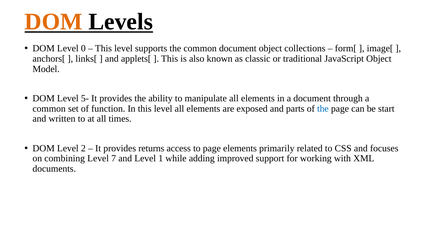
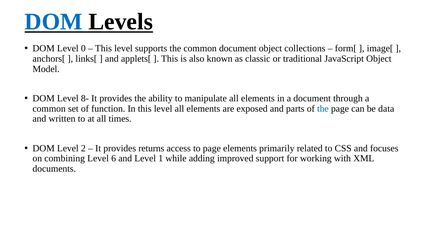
DOM at (53, 22) colour: orange -> blue
5-: 5- -> 8-
start: start -> data
7: 7 -> 6
